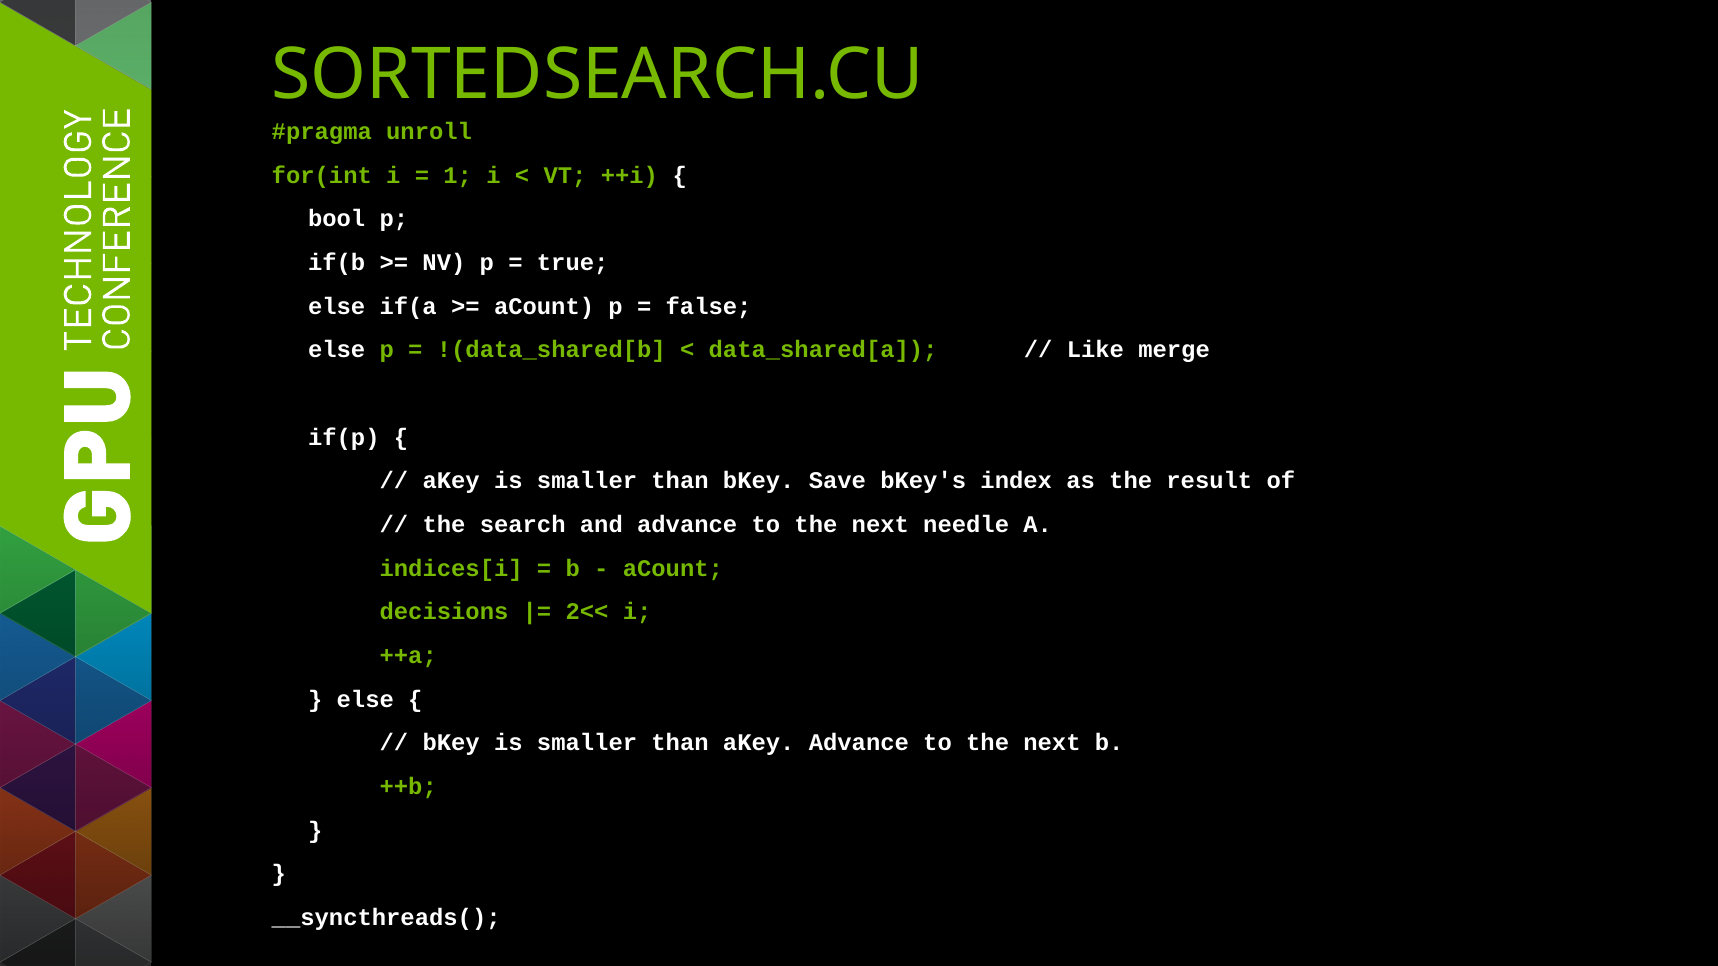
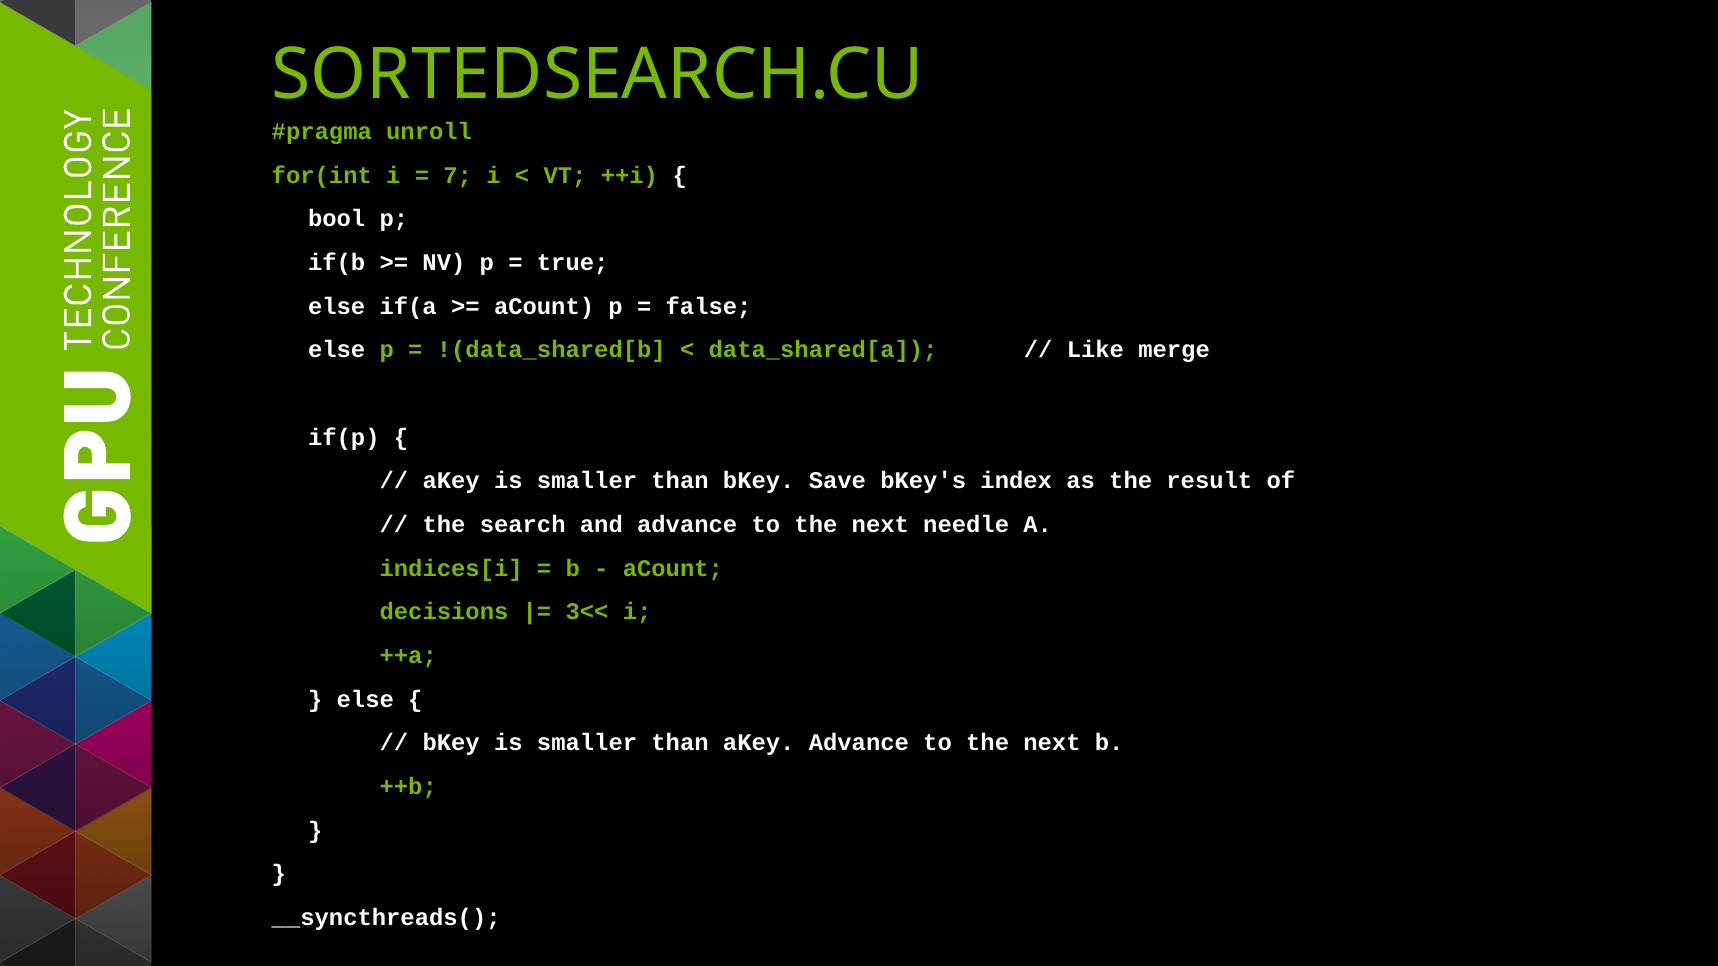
1: 1 -> 7
2<<: 2<< -> 3<<
